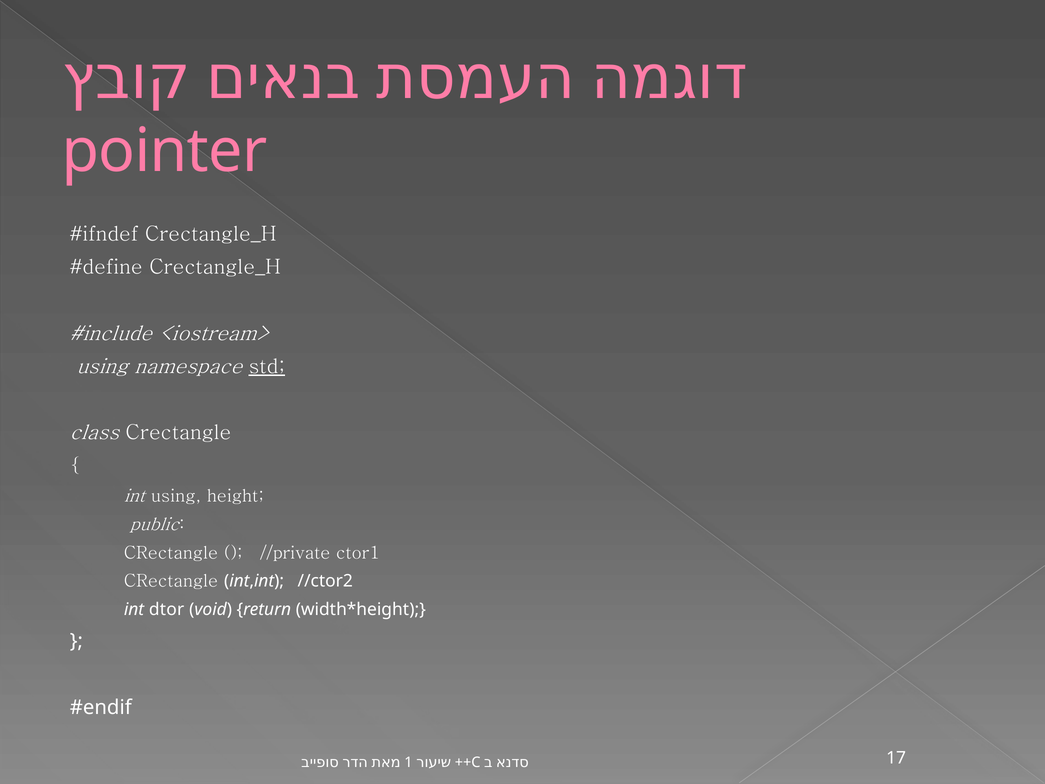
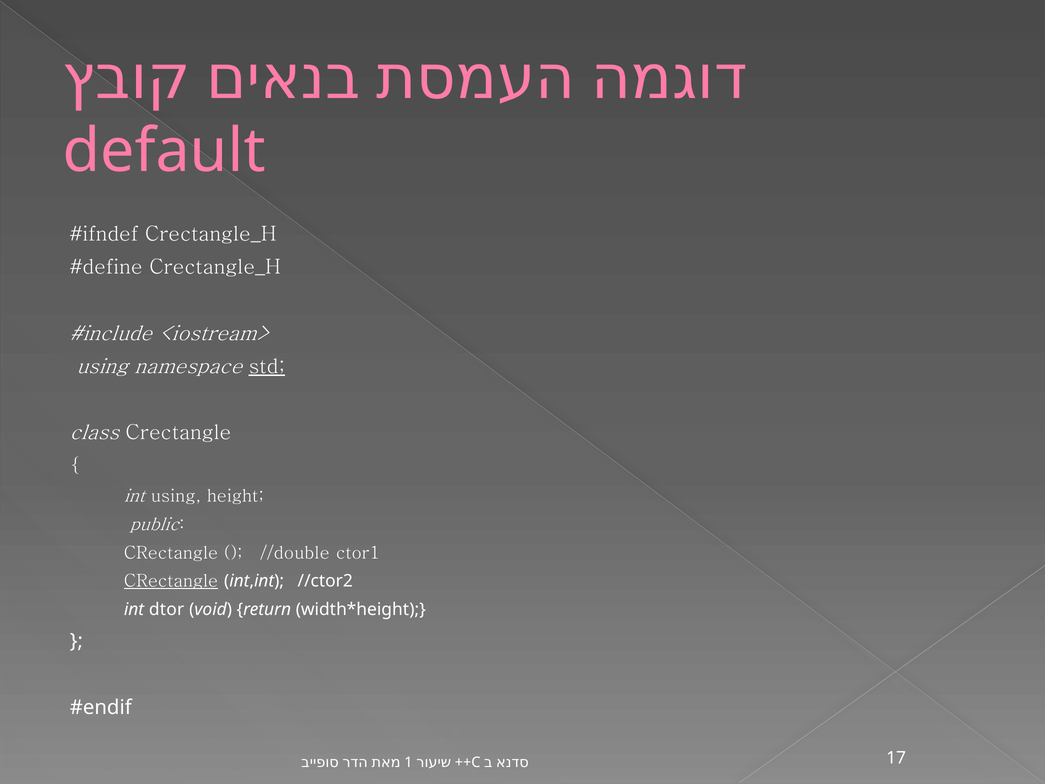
pointer: pointer -> default
//private: //private -> //double
CRectangle at (171, 581) underline: none -> present
